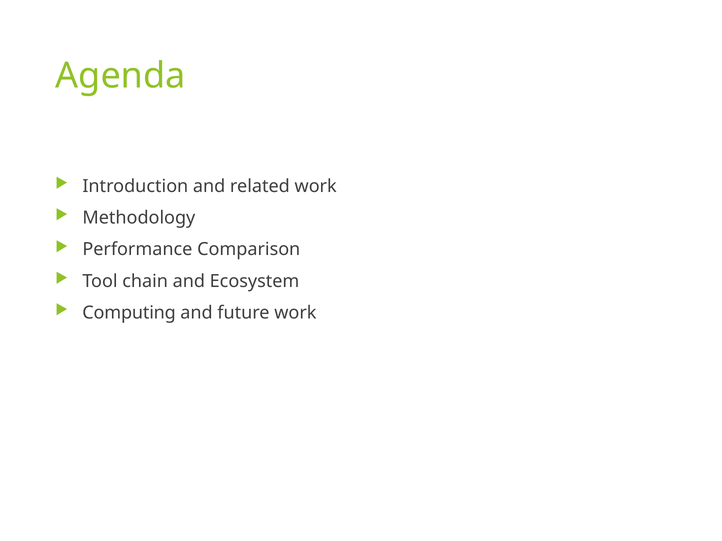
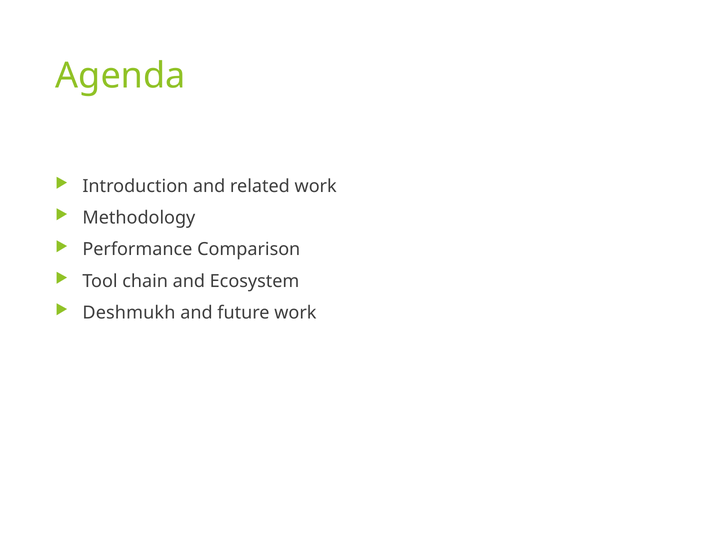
Computing: Computing -> Deshmukh
